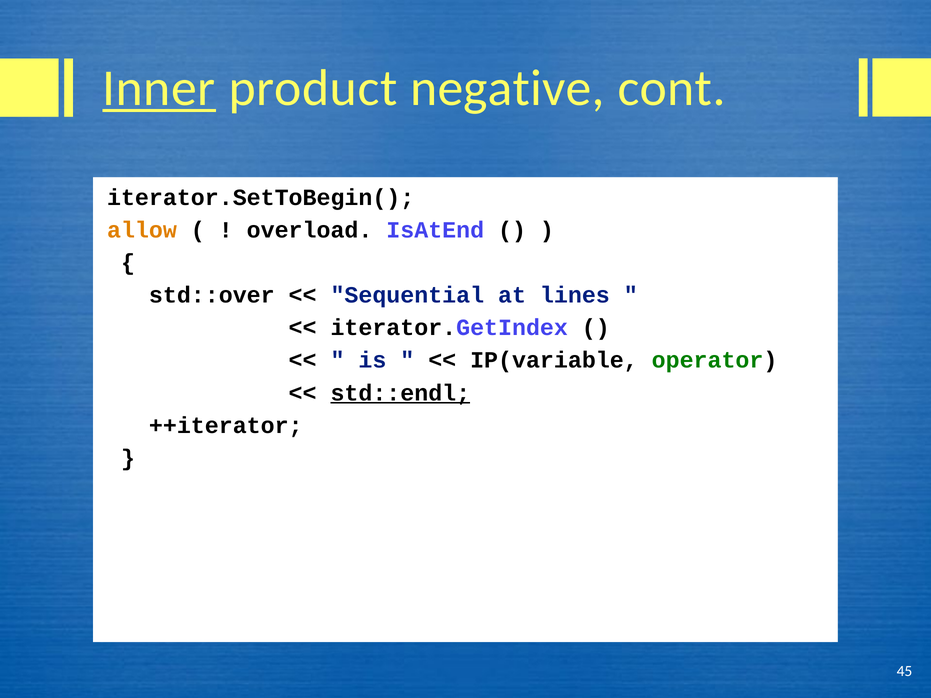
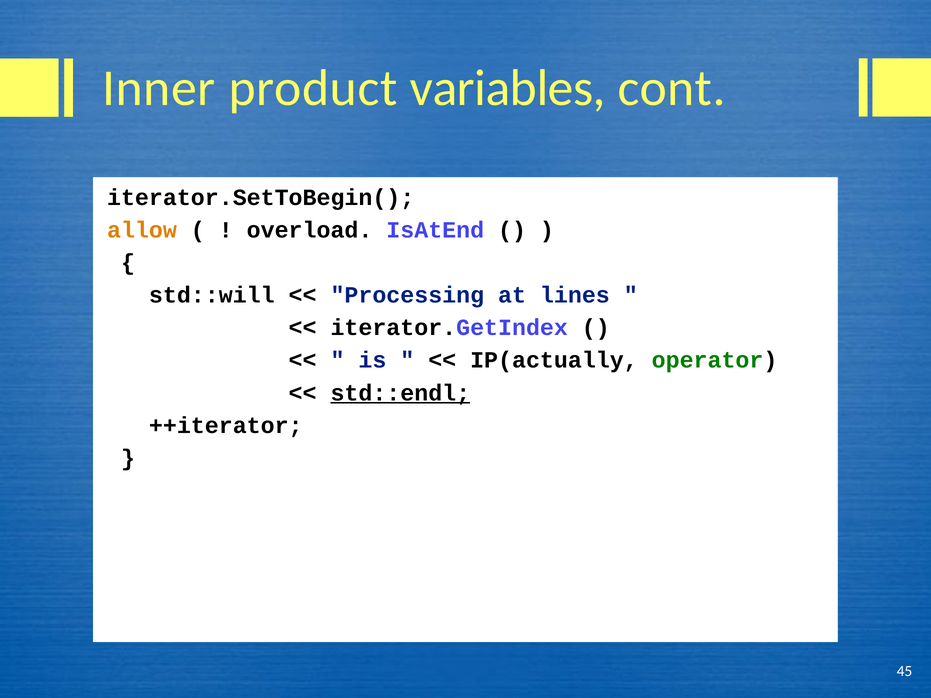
Inner underline: present -> none
negative: negative -> variables
std::over: std::over -> std::will
Sequential: Sequential -> Processing
IP(variable: IP(variable -> IP(actually
